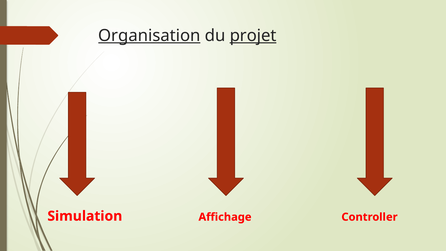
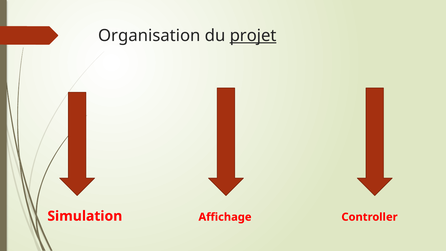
Organisation underline: present -> none
